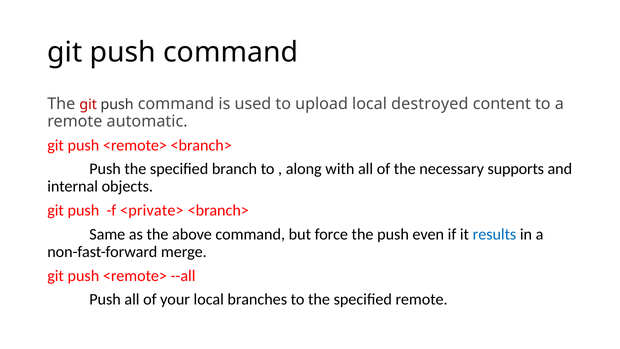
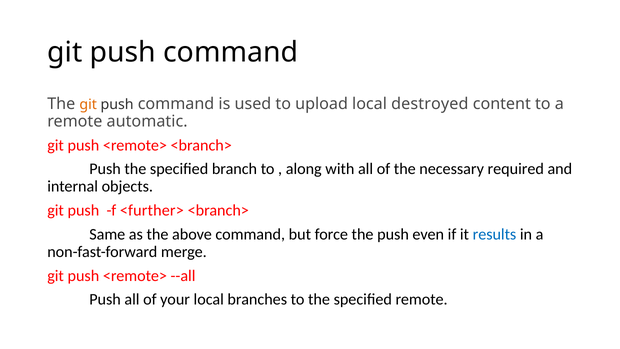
git at (88, 104) colour: red -> orange
supports: supports -> required
<private>: <private> -> <further>
